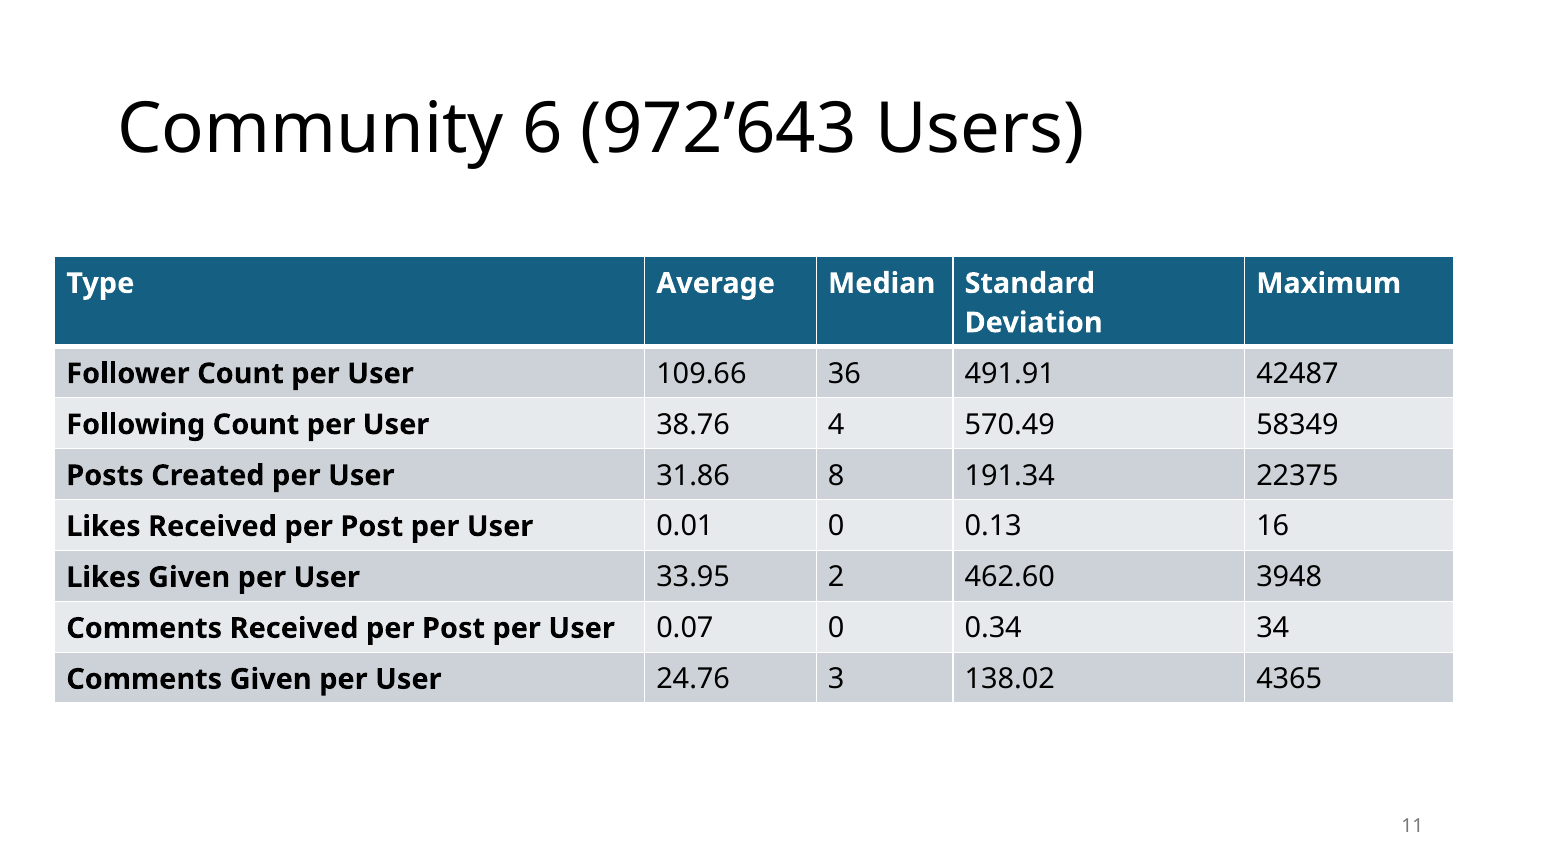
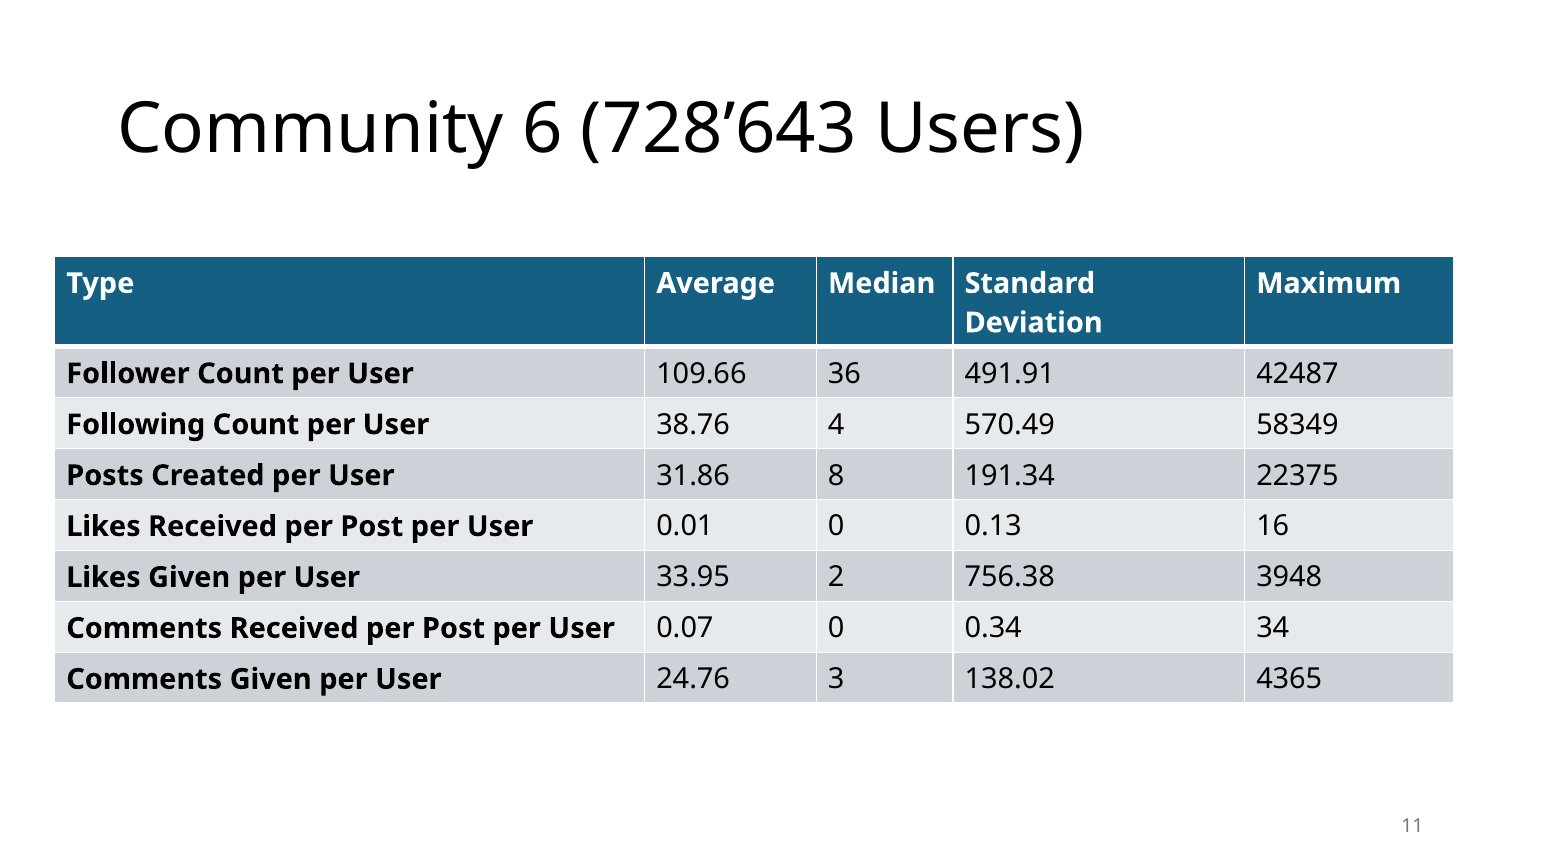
972’643: 972’643 -> 728’643
462.60: 462.60 -> 756.38
